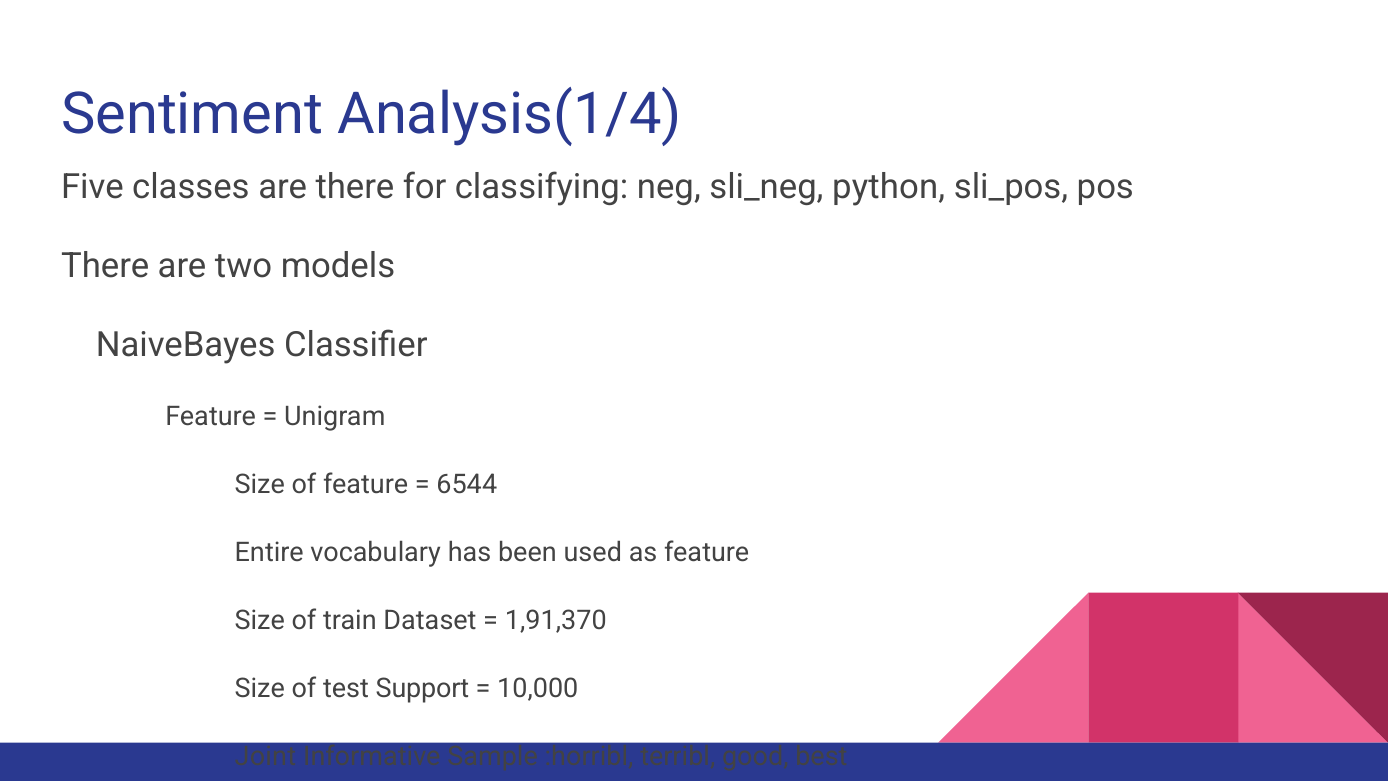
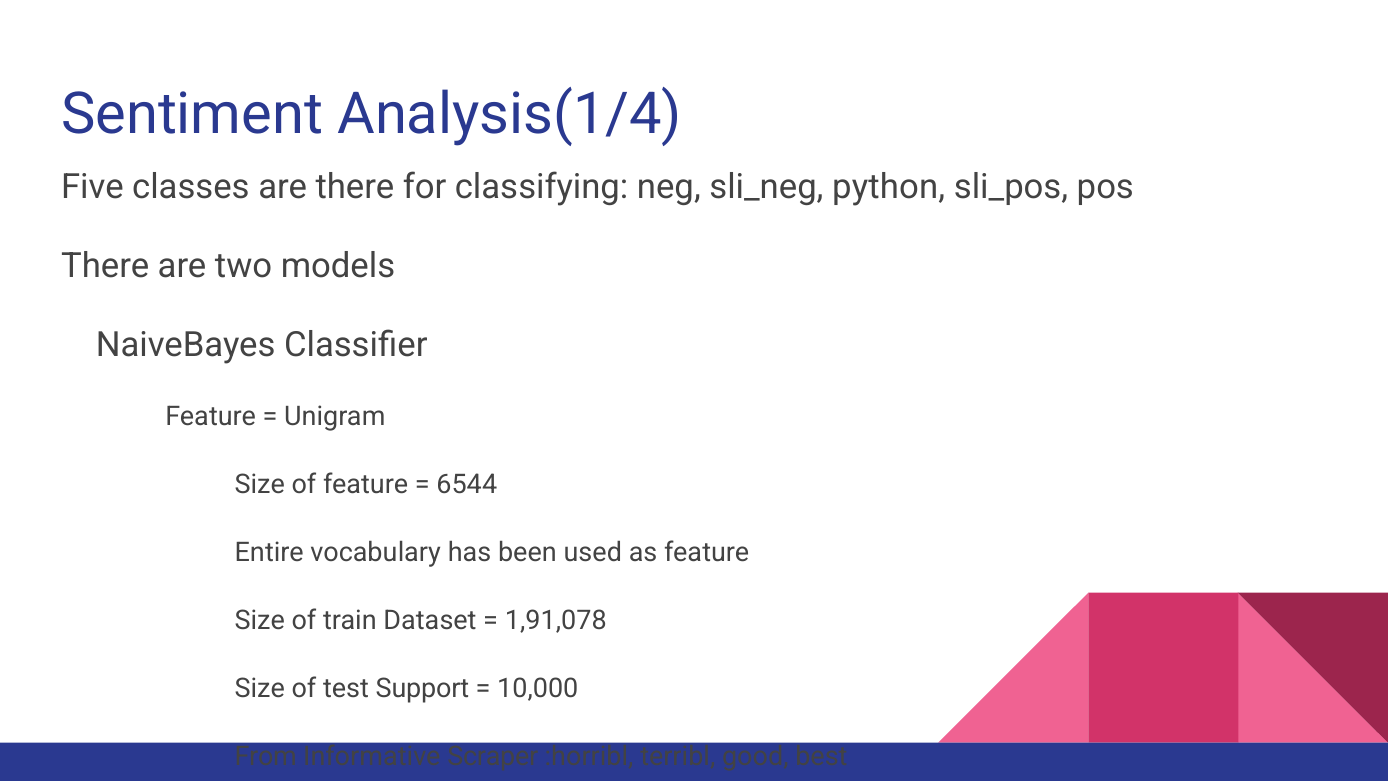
1,91,370: 1,91,370 -> 1,91,078
Joint: Joint -> From
Sample: Sample -> Scraper
